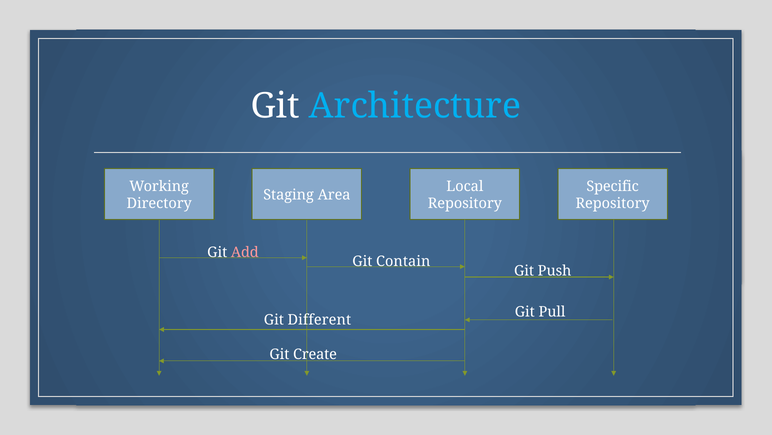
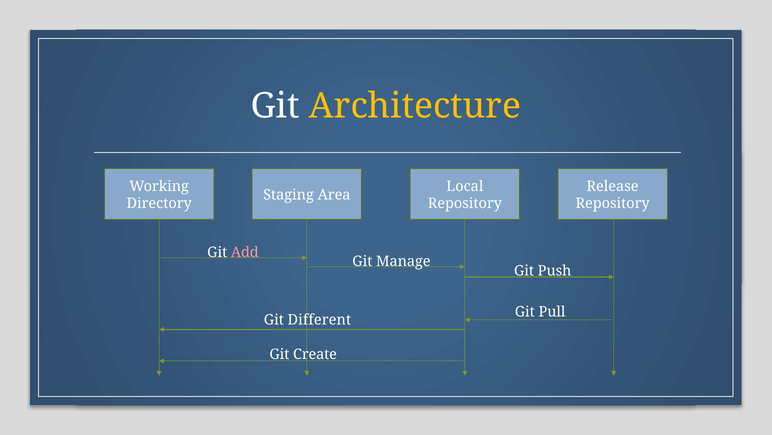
Architecture colour: light blue -> yellow
Specific: Specific -> Release
Contain: Contain -> Manage
